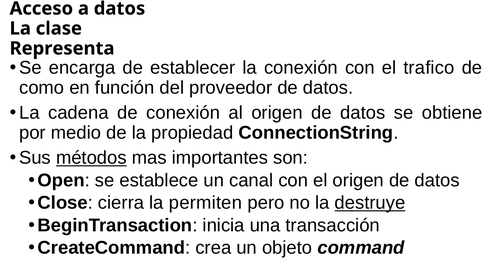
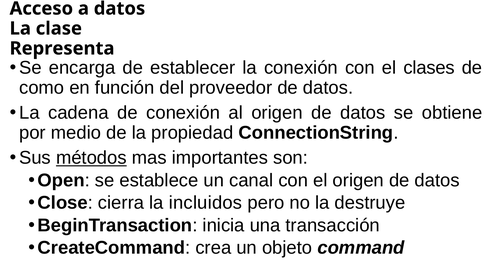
trafico: trafico -> clases
permiten: permiten -> incluidos
destruye underline: present -> none
